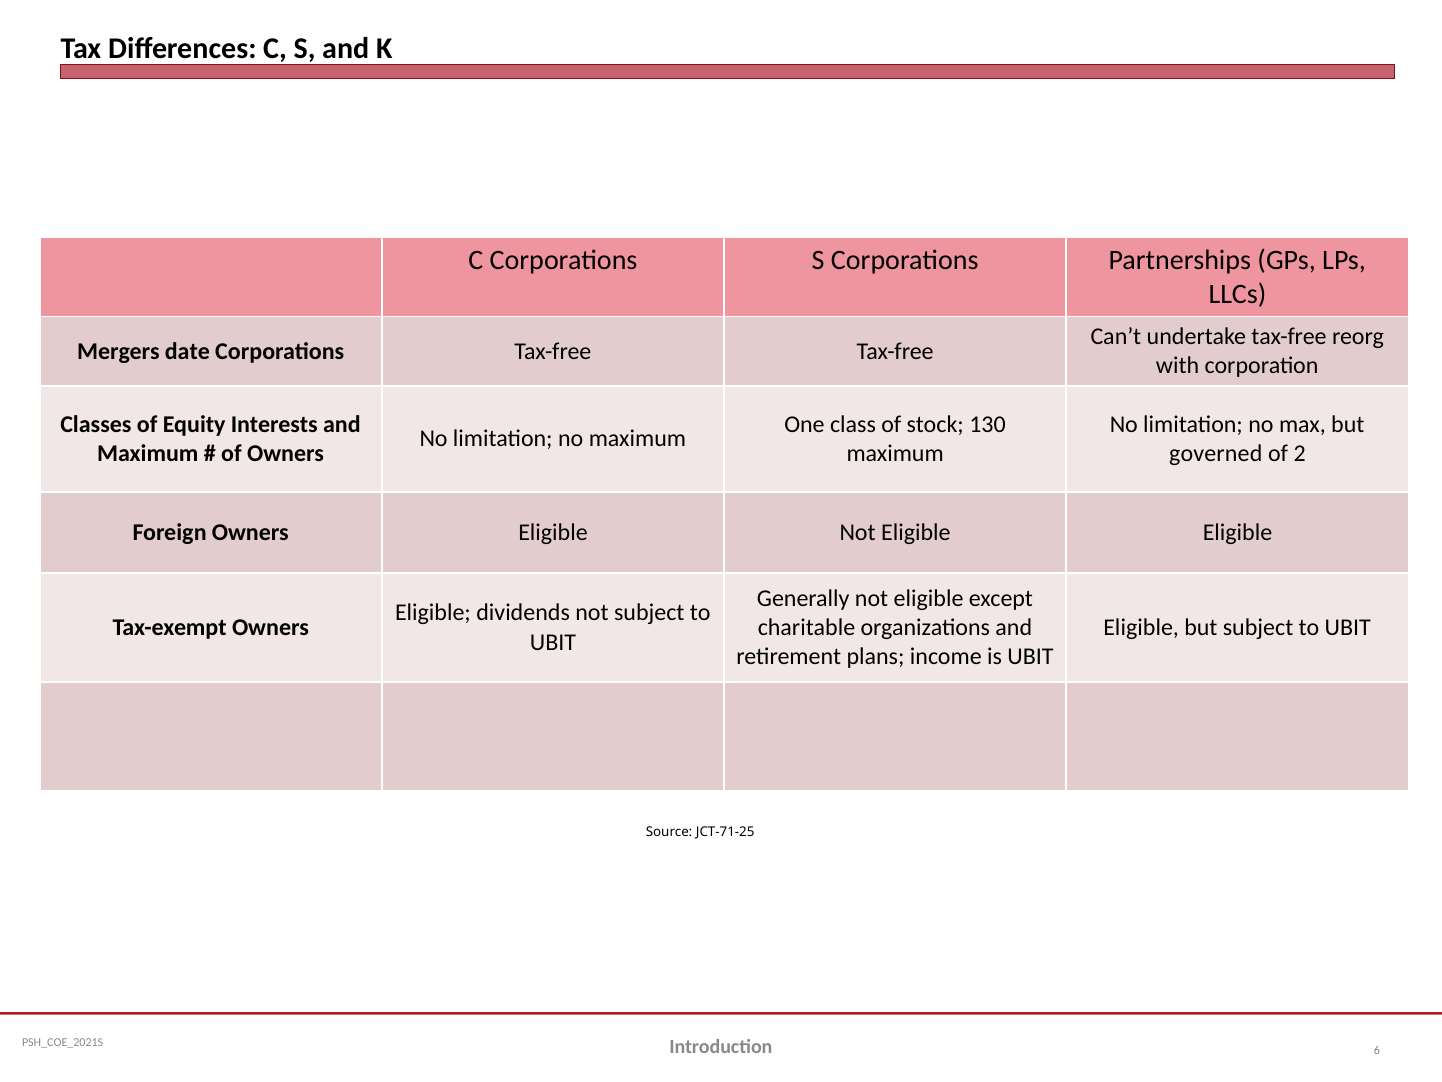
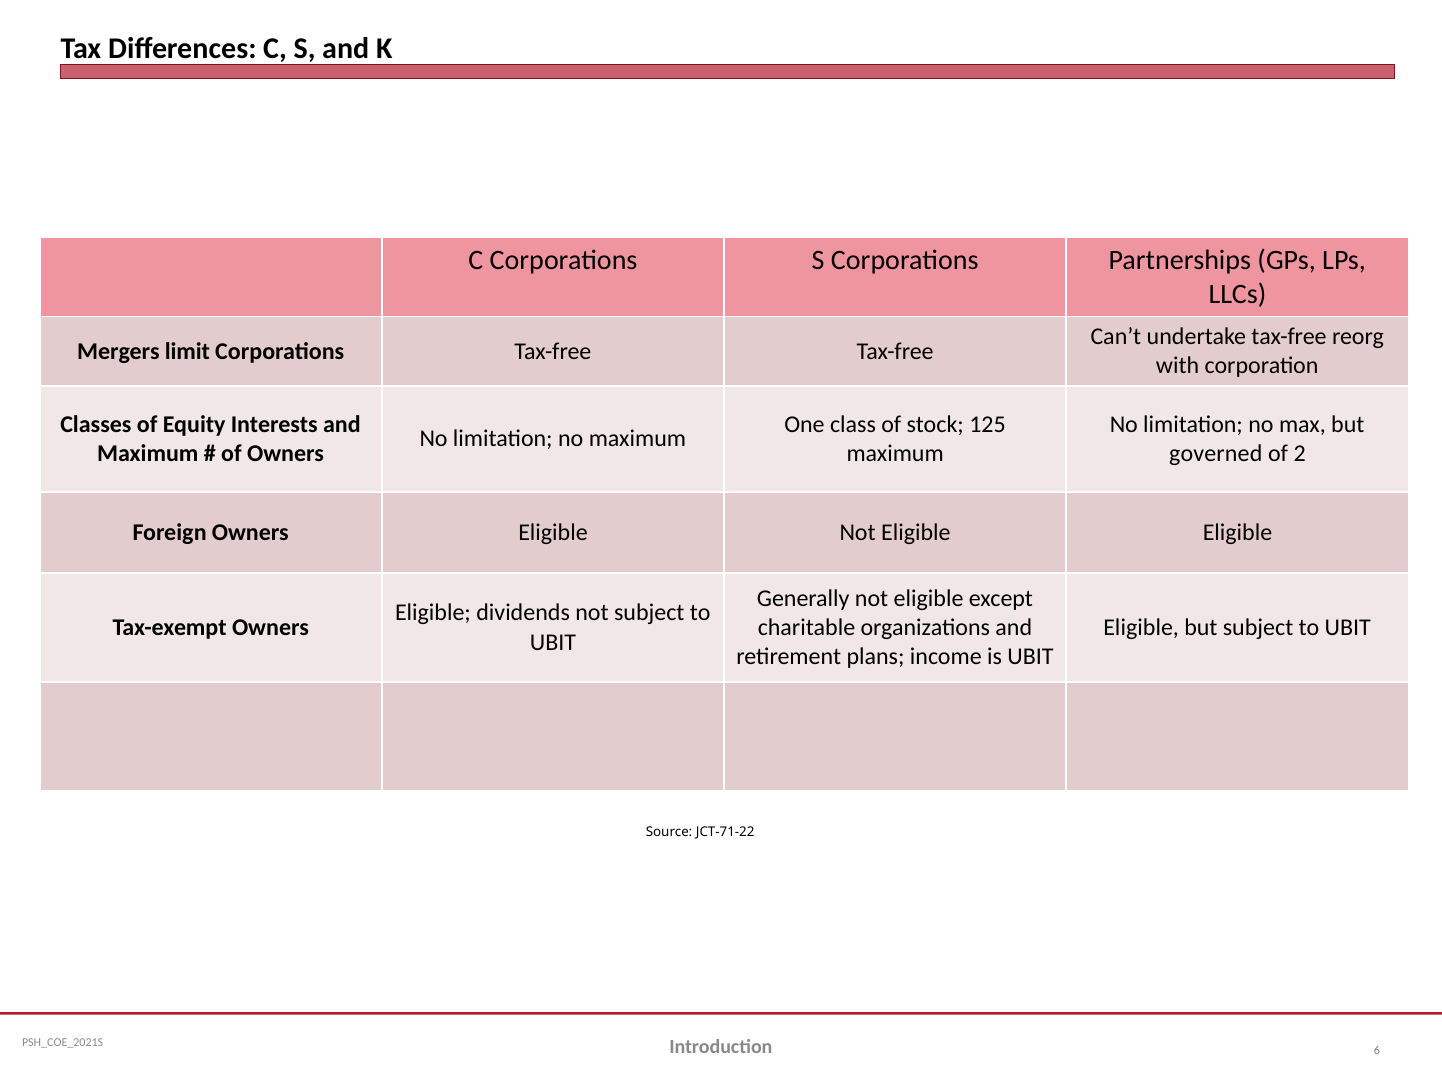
date: date -> limit
130: 130 -> 125
JCT-71-25: JCT-71-25 -> JCT-71-22
